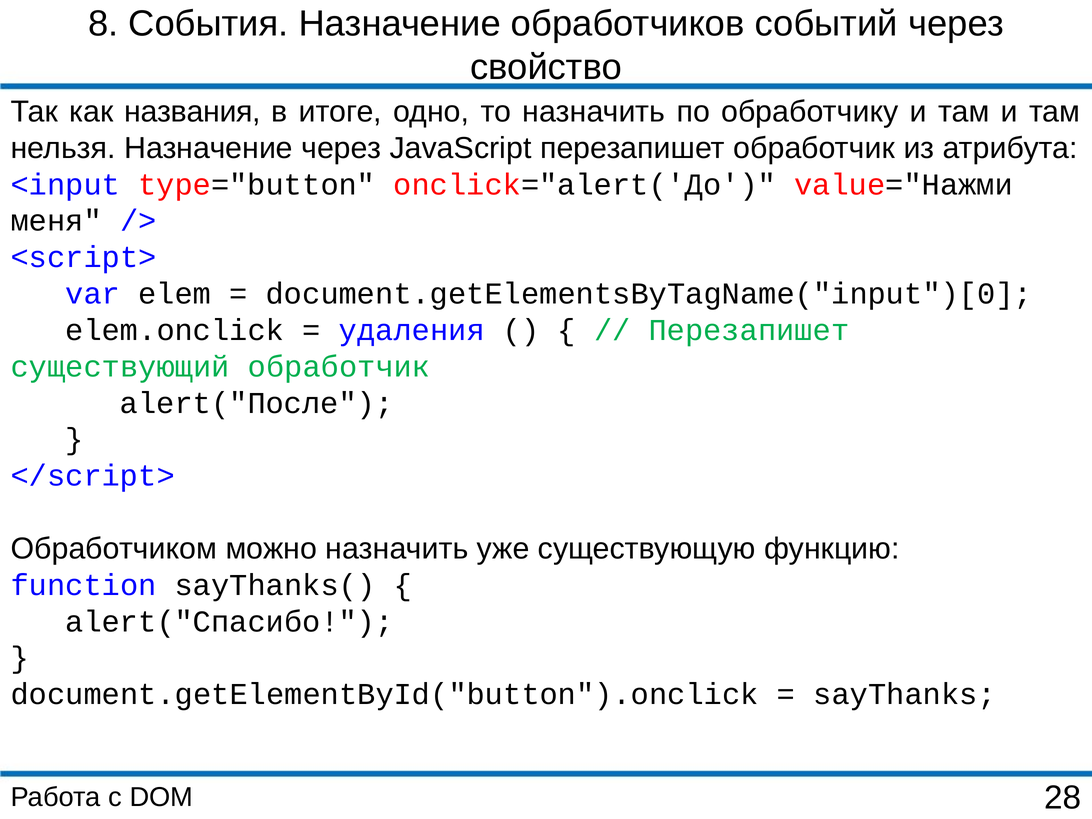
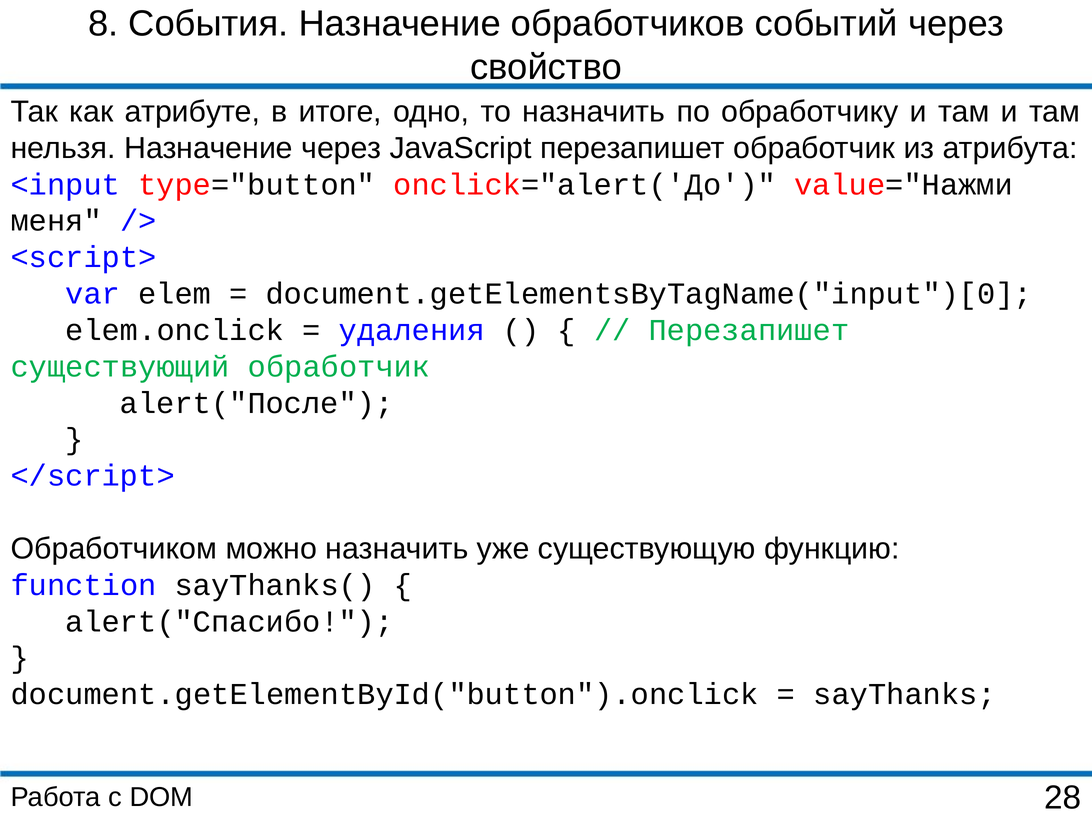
названия: названия -> атрибуте
